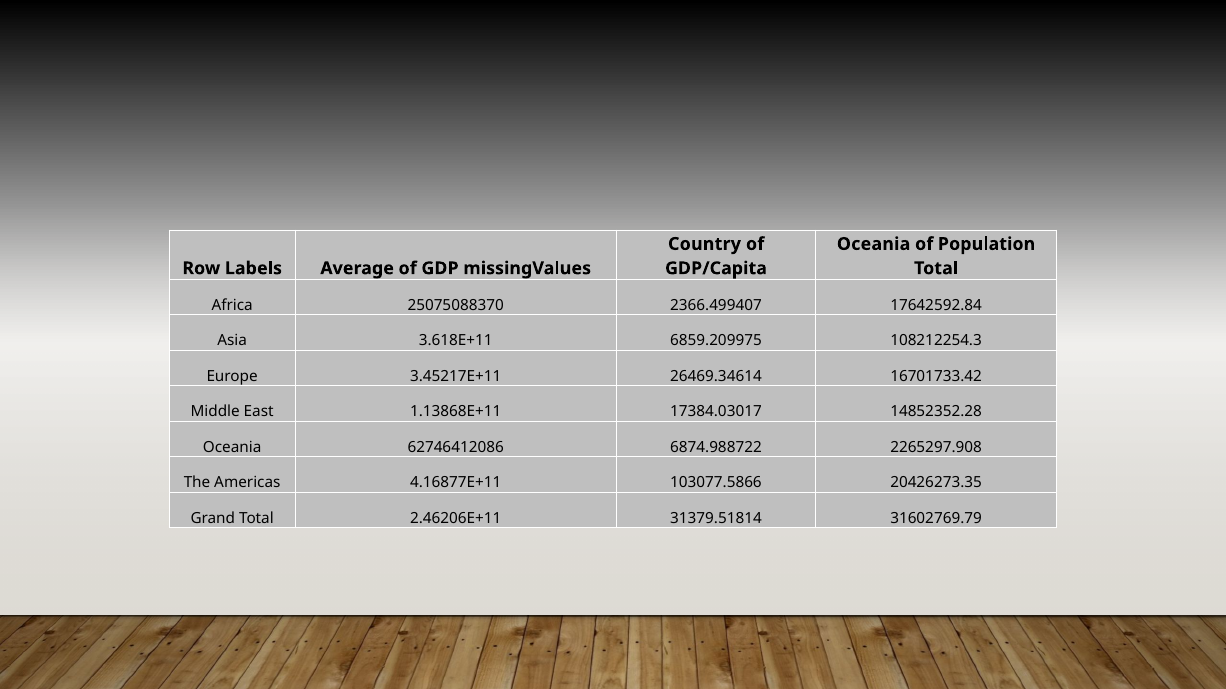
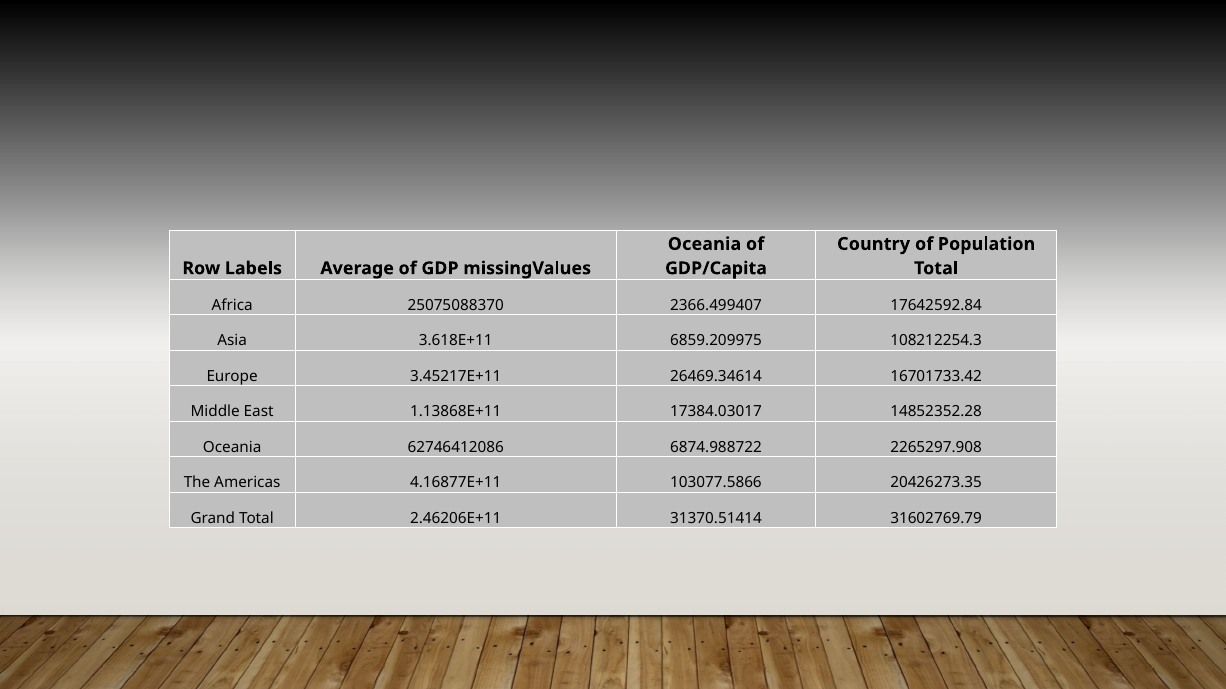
Country at (704, 244): Country -> Oceania
Oceania at (874, 244): Oceania -> Country
31379.51814: 31379.51814 -> 31370.51414
